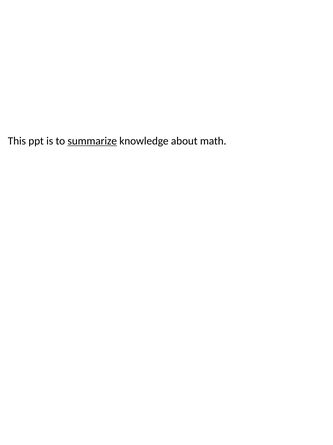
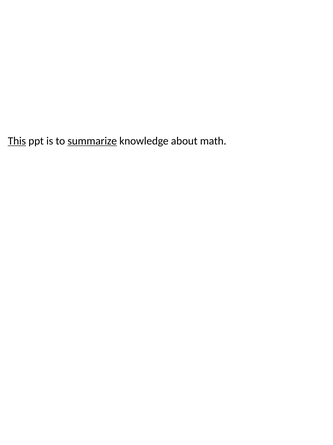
This underline: none -> present
